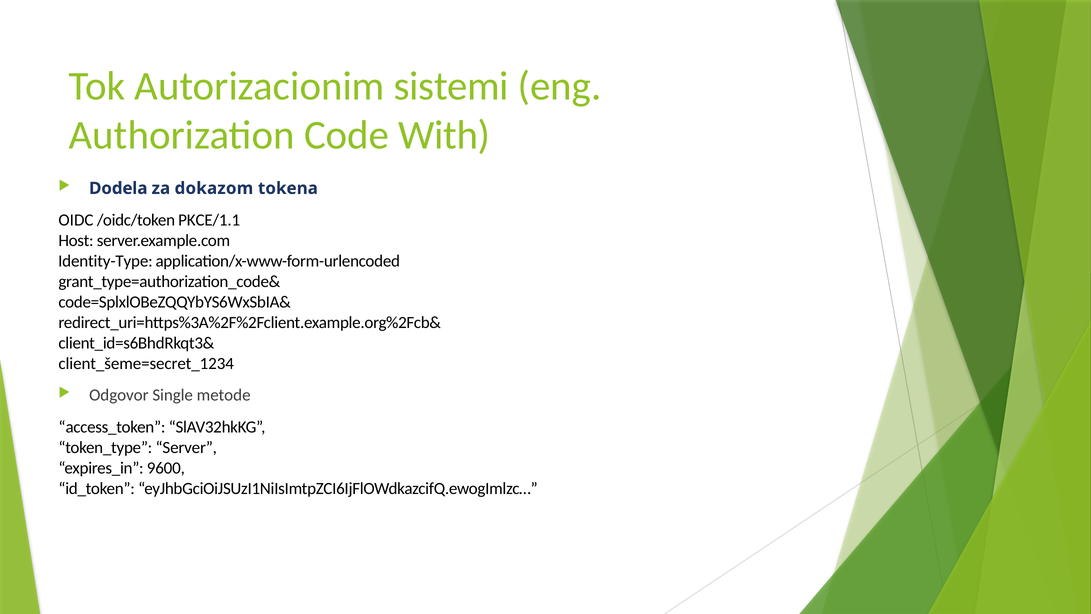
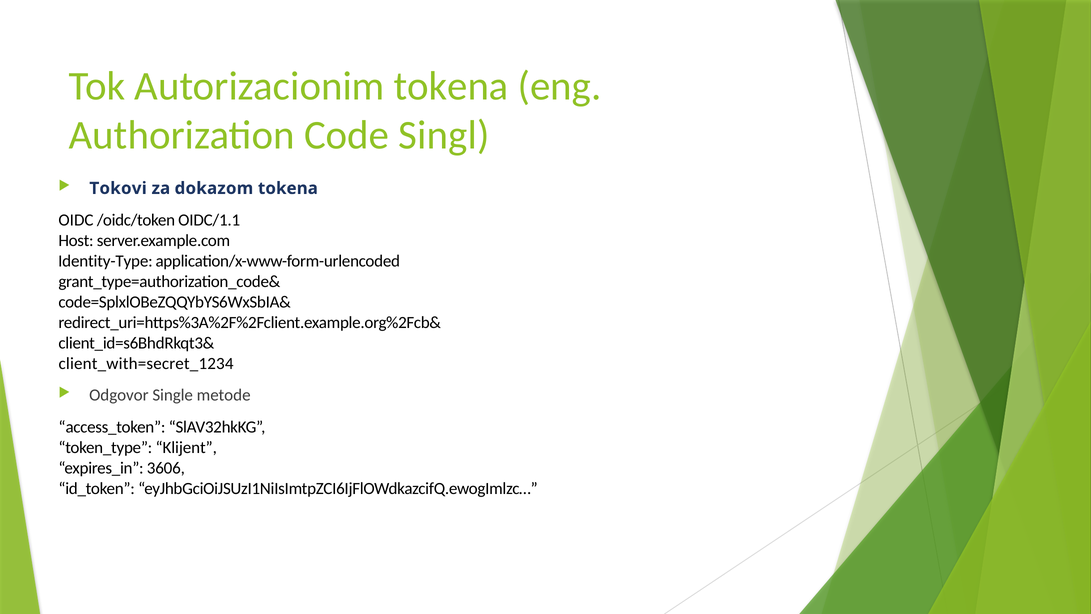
Autorizacionim sistemi: sistemi -> tokena
With: With -> Singl
Dodela: Dodela -> Tokovi
PKCE/1.1: PKCE/1.1 -> OIDC/1.1
client_šeme=secret_1234: client_šeme=secret_1234 -> client_with=secret_1234
Server: Server -> Klijent
9600: 9600 -> 3606
